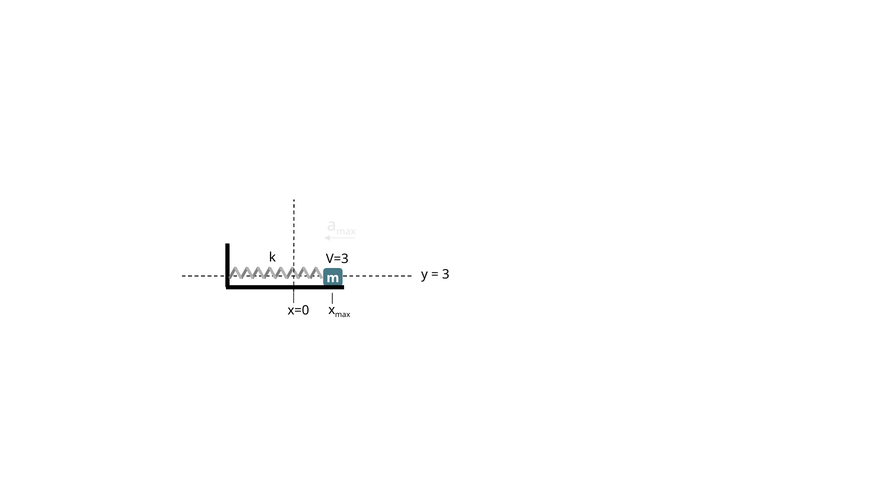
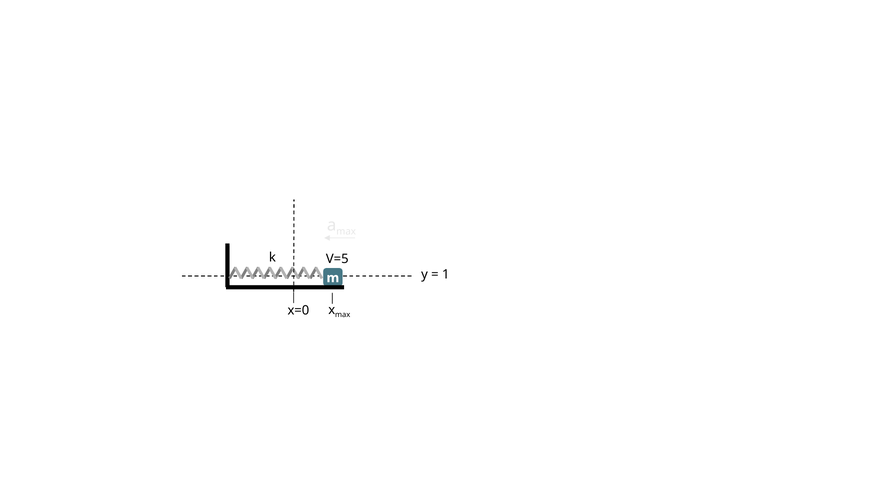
V=3: V=3 -> V=5
3: 3 -> 1
